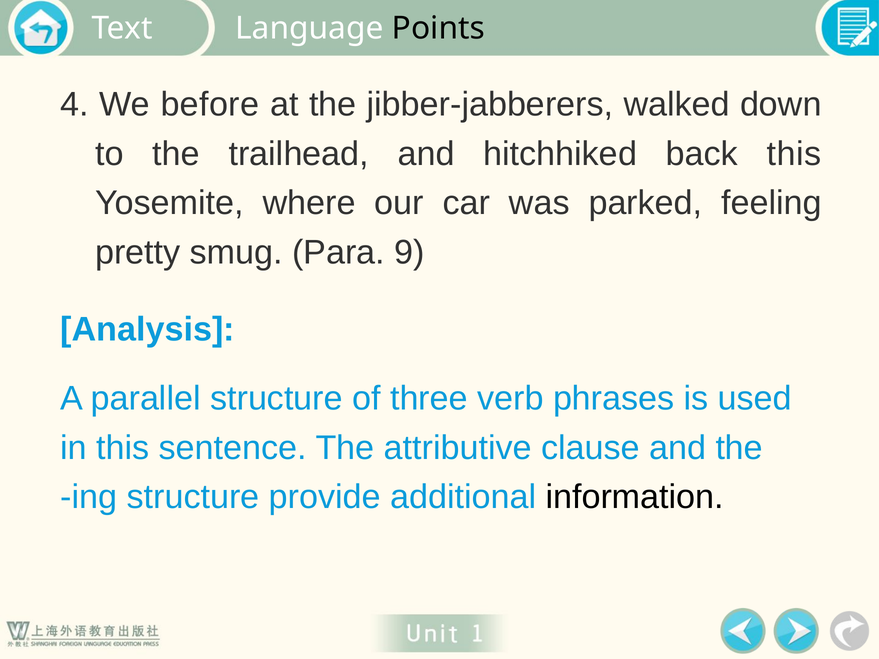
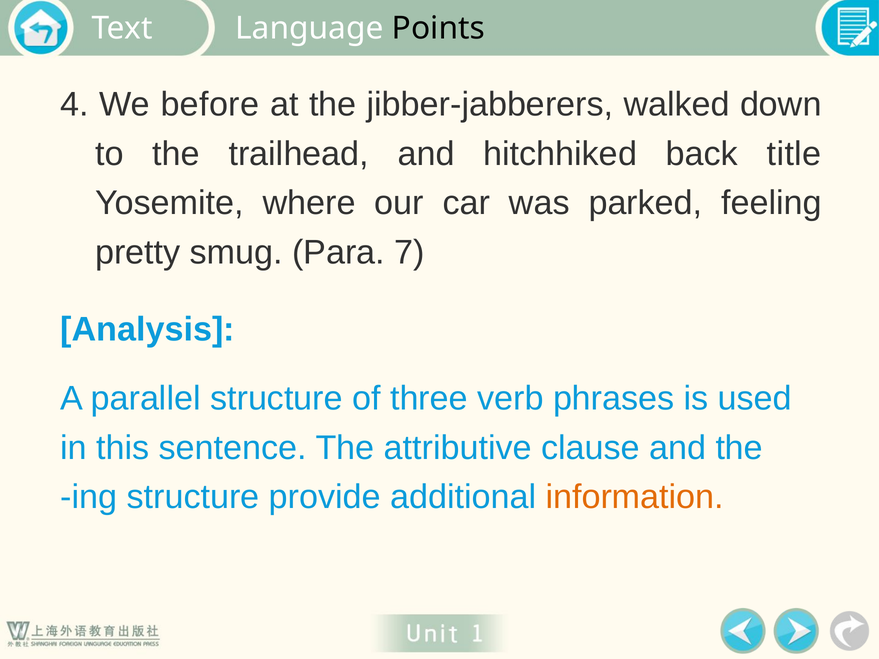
back this: this -> title
9: 9 -> 7
information colour: black -> orange
